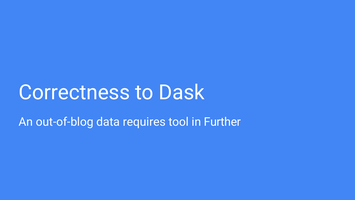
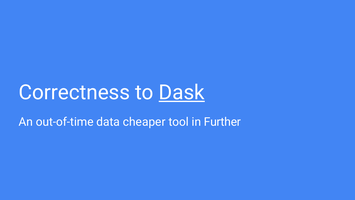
Dask underline: none -> present
out-of-blog: out-of-blog -> out-of-time
requires: requires -> cheaper
